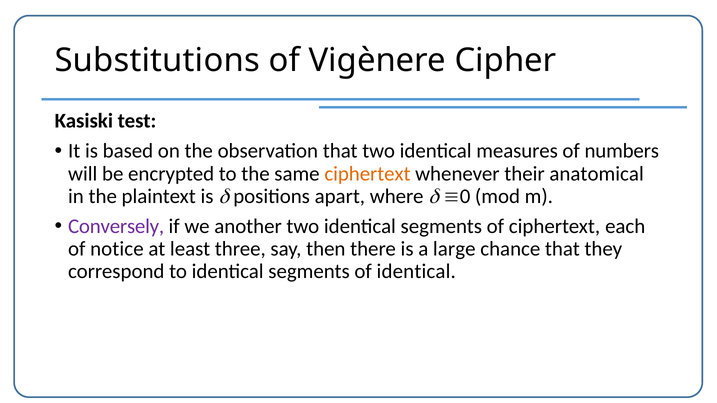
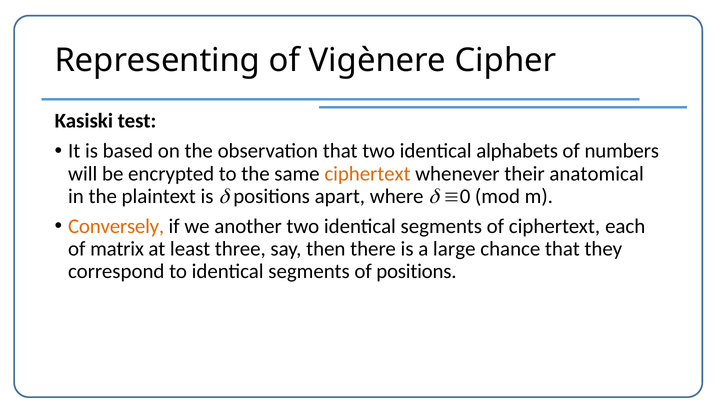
Substitutions: Substitutions -> Representing
measures: measures -> alphabets
Conversely colour: purple -> orange
notice: notice -> matrix
of identical: identical -> positions
